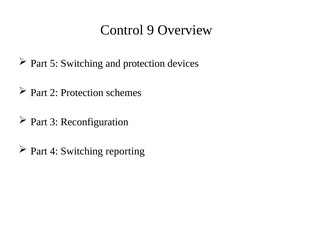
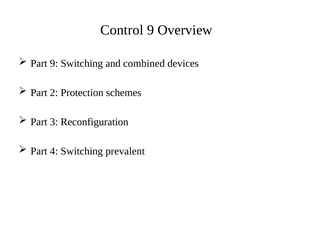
Part 5: 5 -> 9
and protection: protection -> combined
reporting: reporting -> prevalent
